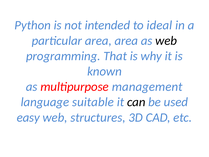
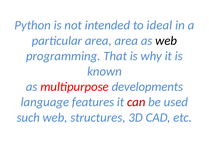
management: management -> developments
suitable: suitable -> features
can colour: black -> red
easy: easy -> such
